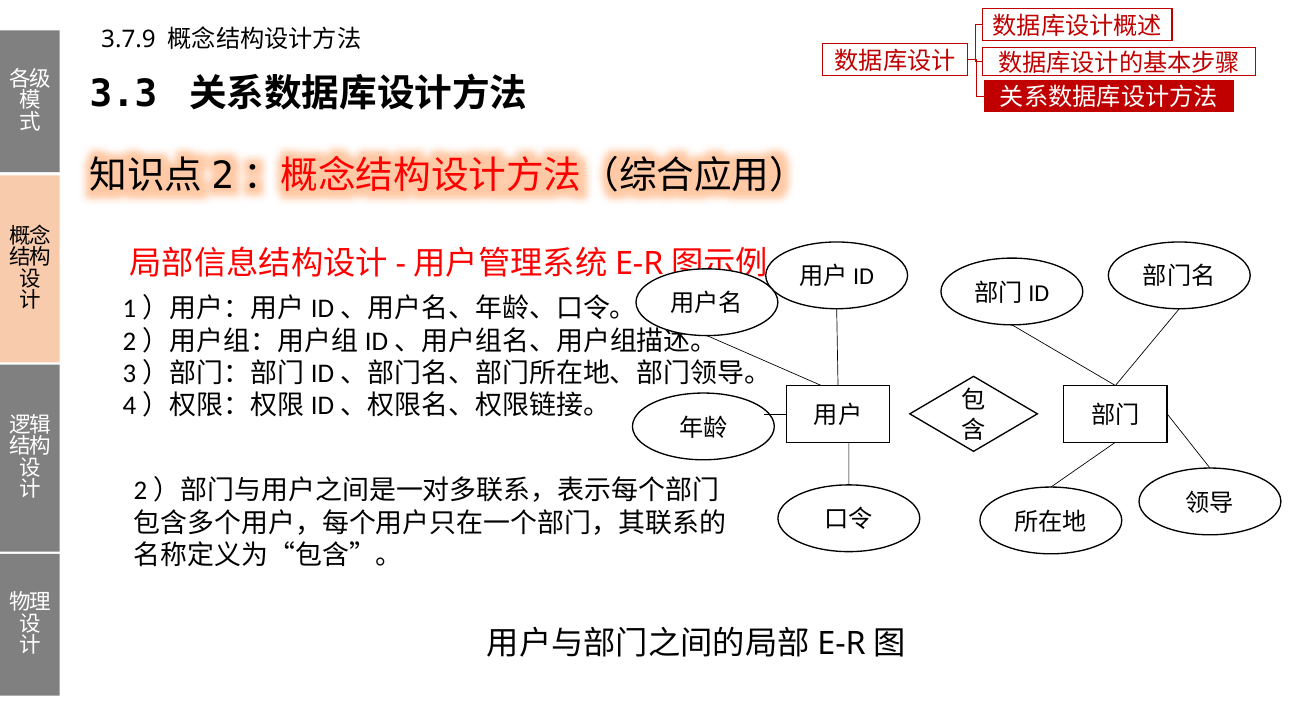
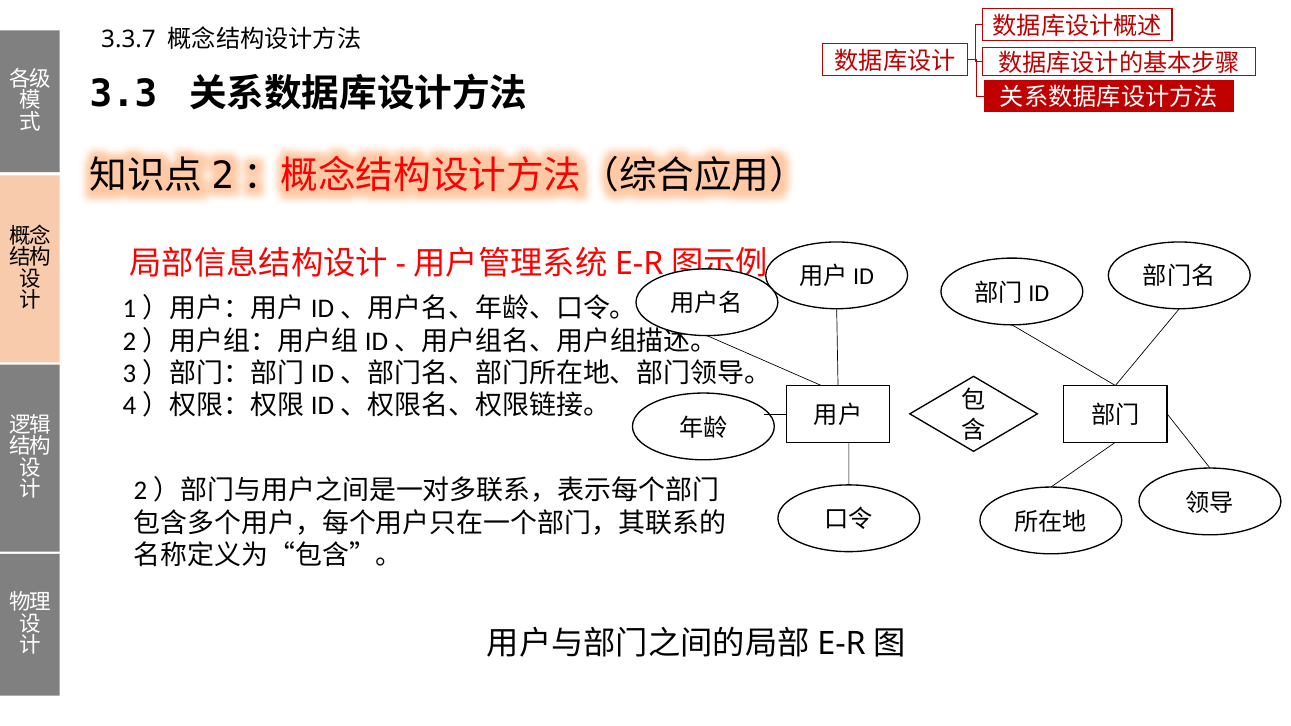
3.7.9: 3.7.9 -> 3.3.7
